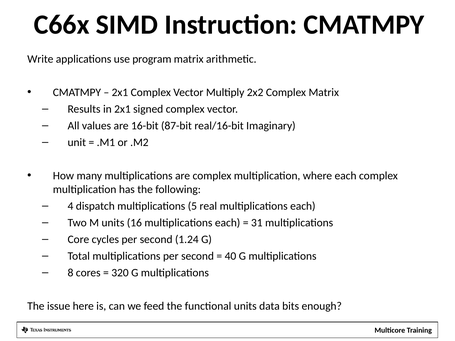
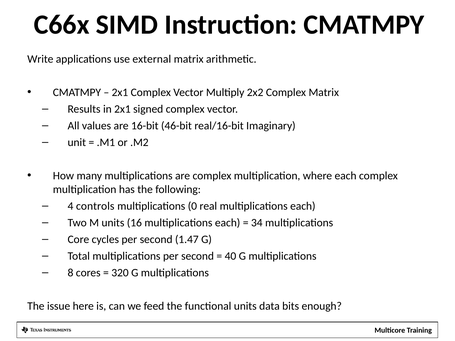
program: program -> external
87-bit: 87-bit -> 46-bit
dispatch: dispatch -> controls
5: 5 -> 0
31: 31 -> 34
1.24: 1.24 -> 1.47
